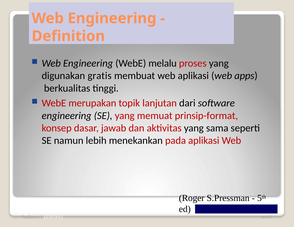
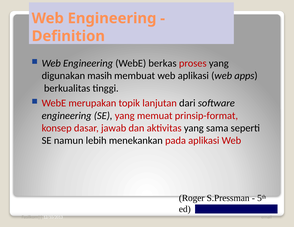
melalu: melalu -> berkas
gratis: gratis -> masih
